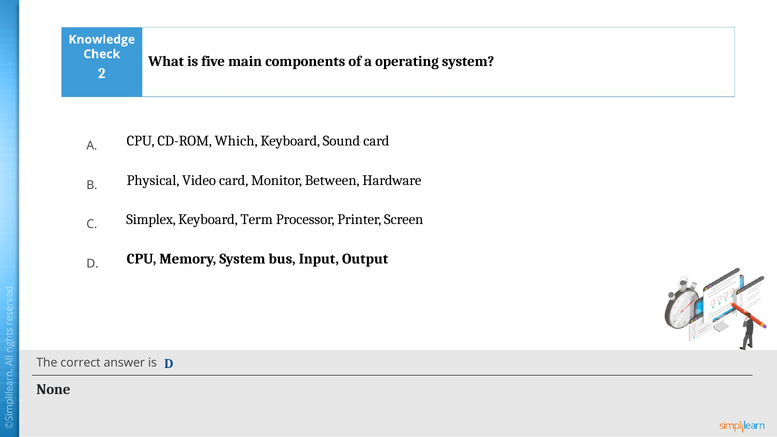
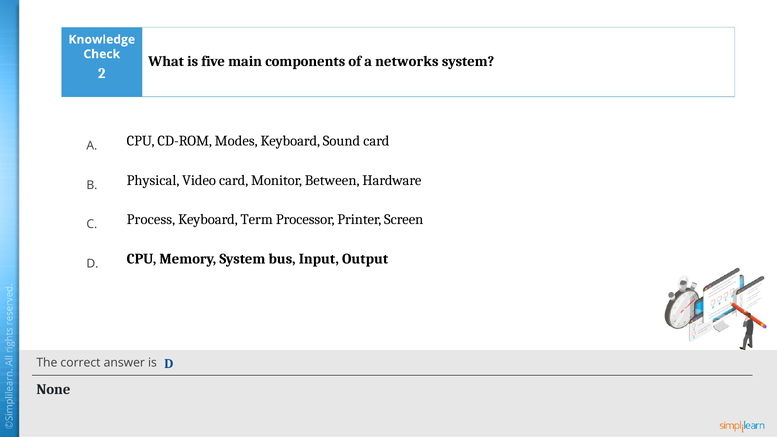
operating: operating -> networks
Which: Which -> Modes
Simplex: Simplex -> Process
